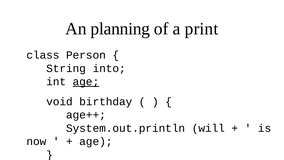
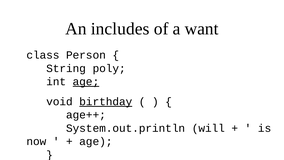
planning: planning -> includes
print: print -> want
into: into -> poly
birthday underline: none -> present
